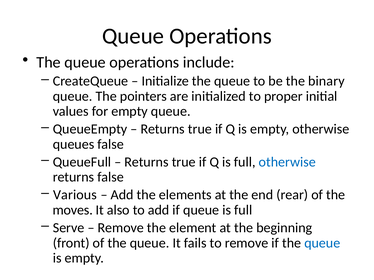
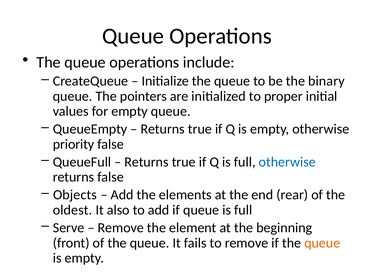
queues: queues -> priority
Various: Various -> Objects
moves: moves -> oldest
queue at (322, 243) colour: blue -> orange
